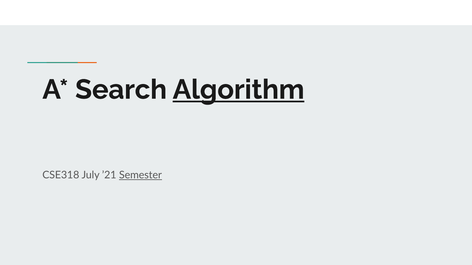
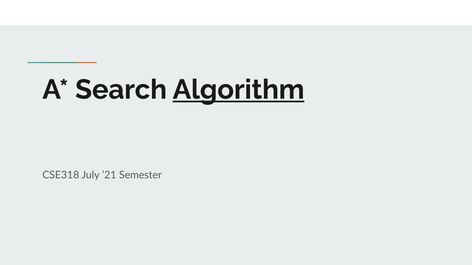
Semester underline: present -> none
